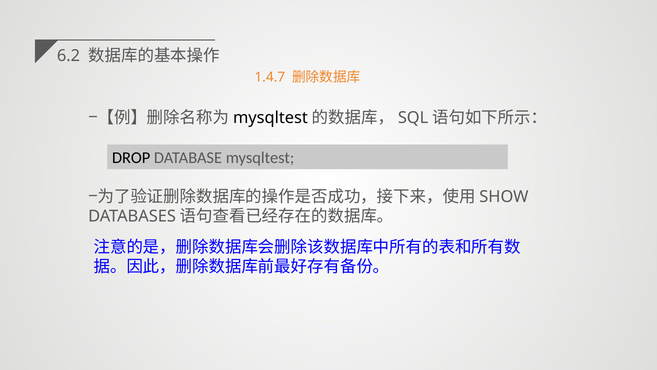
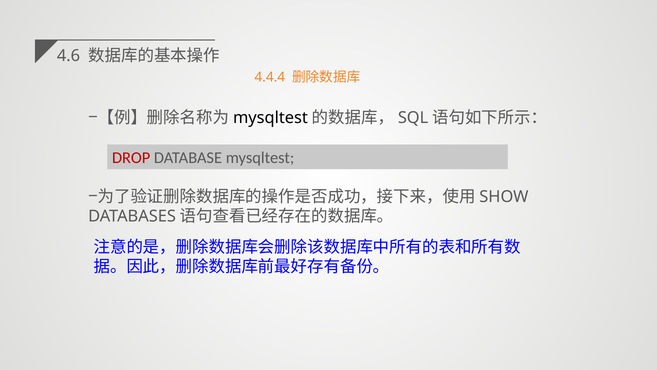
6.2: 6.2 -> 4.6
1.4.7: 1.4.7 -> 4.4.4
DROP colour: black -> red
